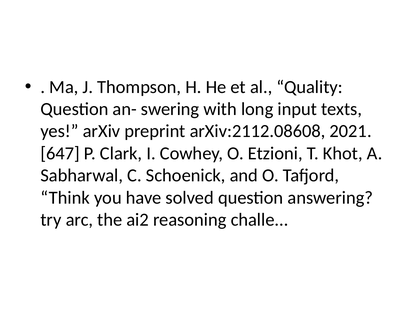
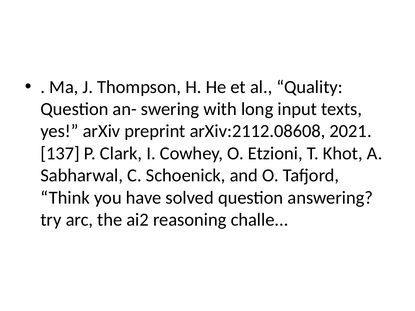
647: 647 -> 137
